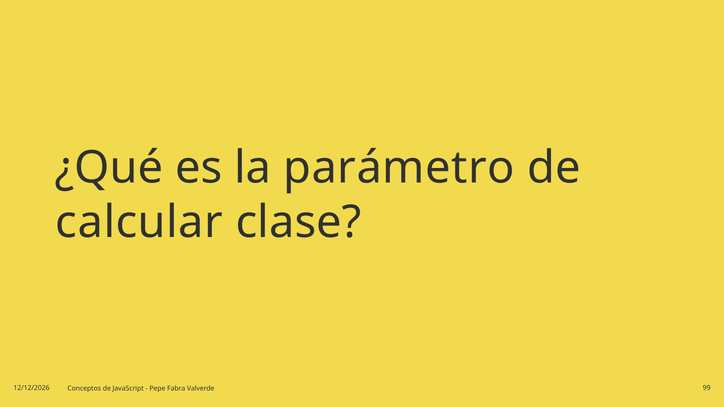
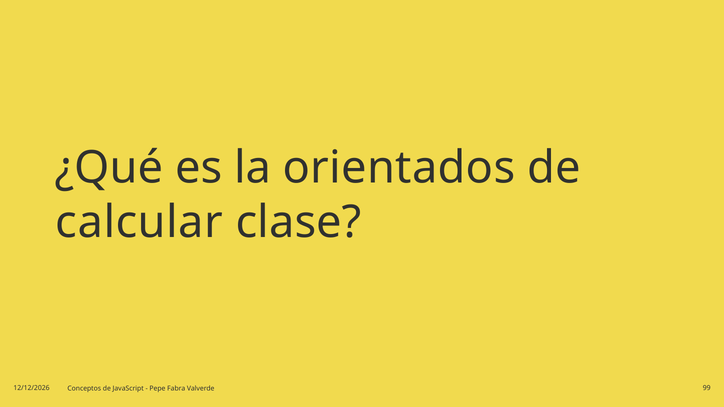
parámetro: parámetro -> orientados
